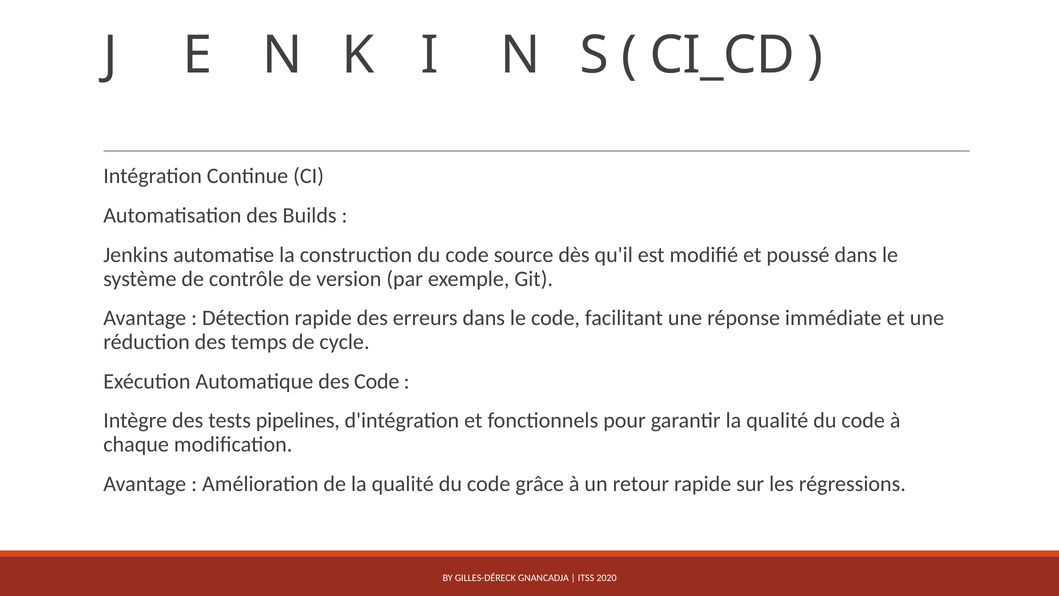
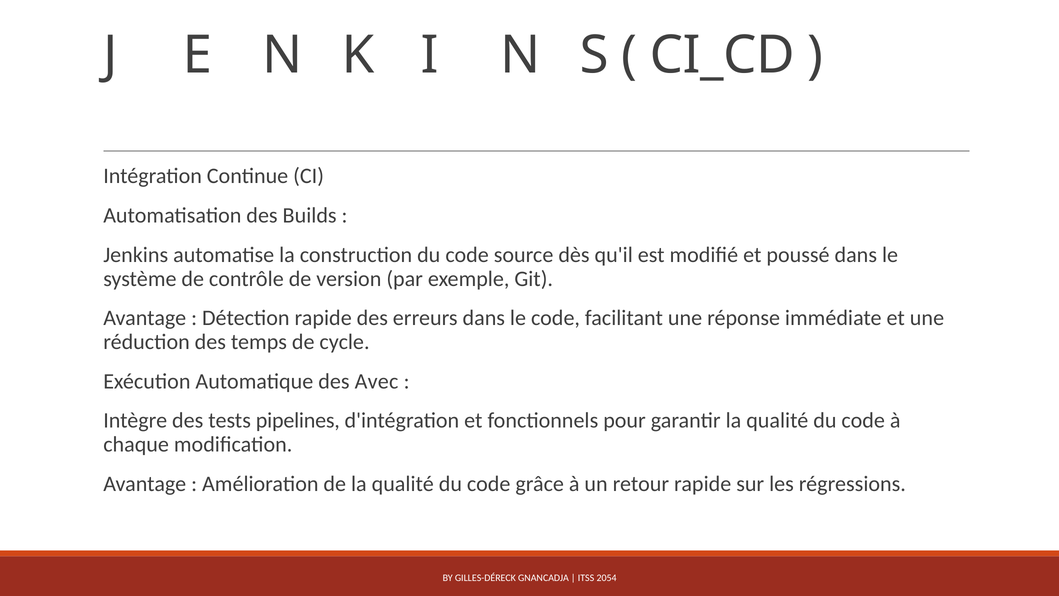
des Code: Code -> Avec
2020: 2020 -> 2054
